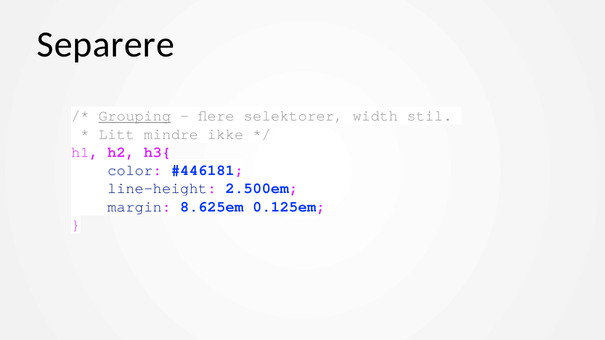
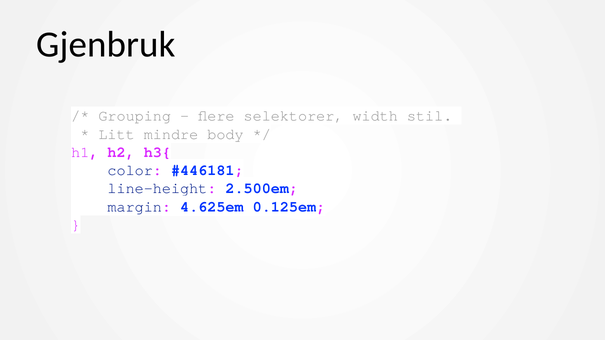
Separere: Separere -> Gjenbruk
Grouping underline: present -> none
ikke: ikke -> body
8.625em: 8.625em -> 4.625em
